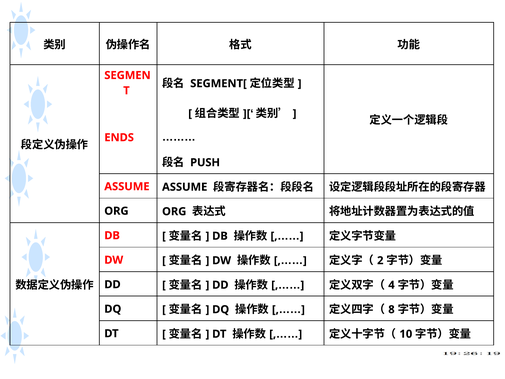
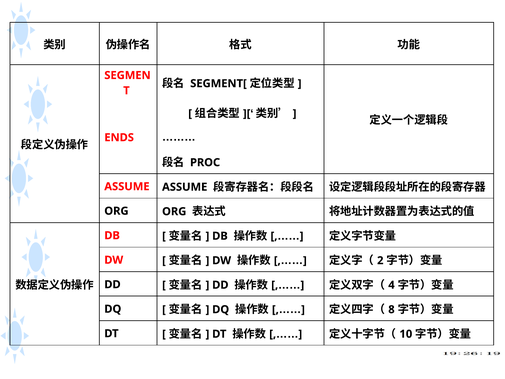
PUSH: PUSH -> PROC
